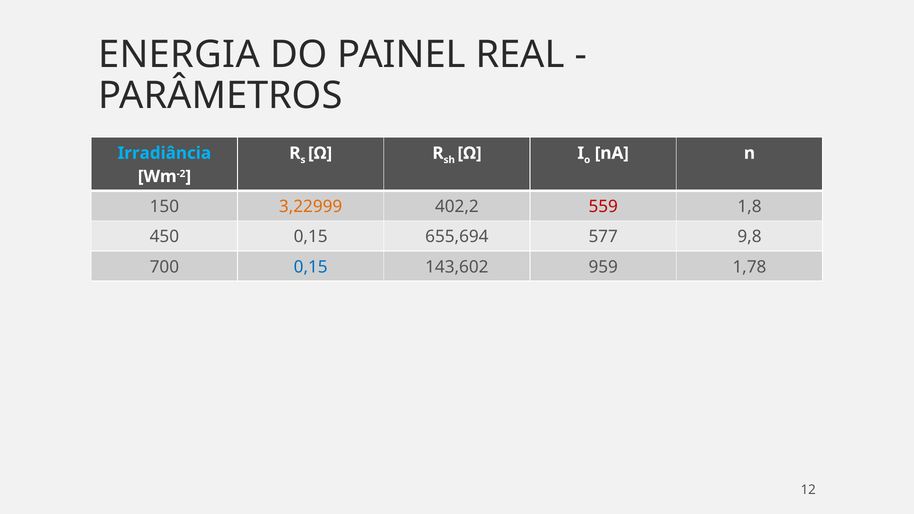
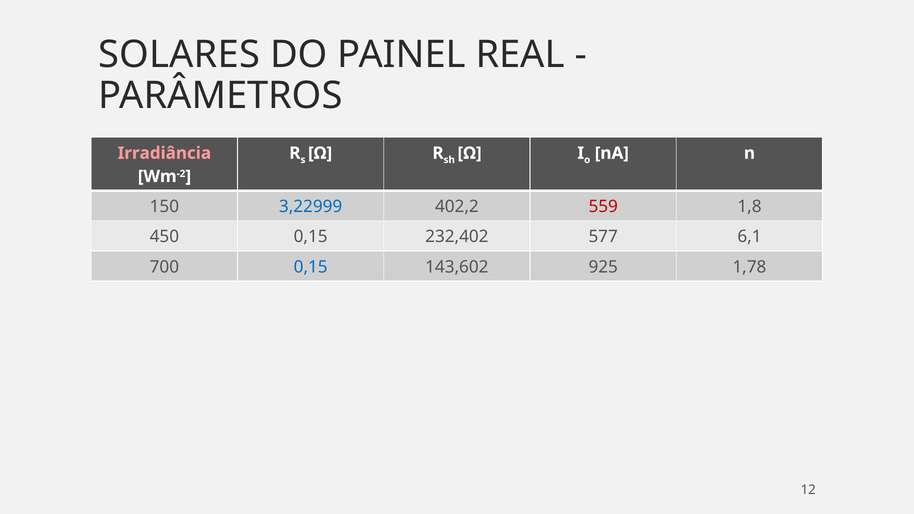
ENERGIA: ENERGIA -> SOLARES
Irradiância colour: light blue -> pink
3,22999 colour: orange -> blue
655,694: 655,694 -> 232,402
9,8: 9,8 -> 6,1
959: 959 -> 925
